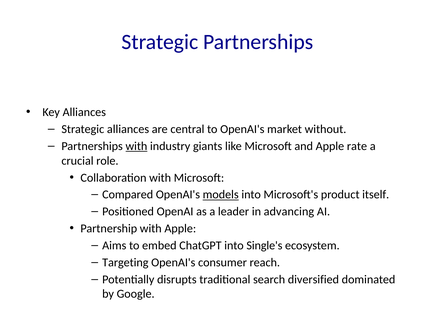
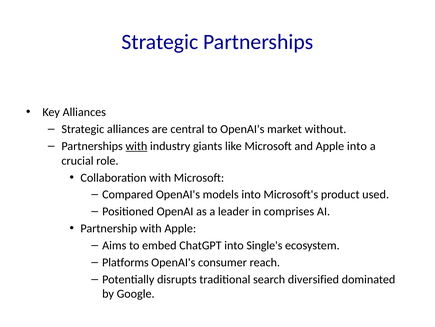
Apple rate: rate -> into
models underline: present -> none
itself: itself -> used
advancing: advancing -> comprises
Targeting: Targeting -> Platforms
